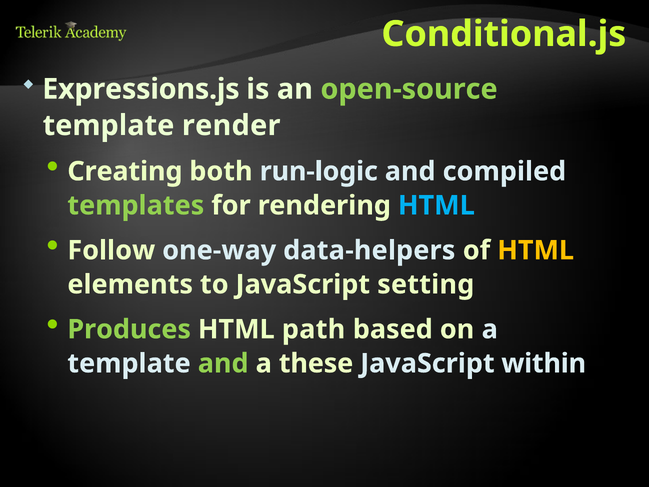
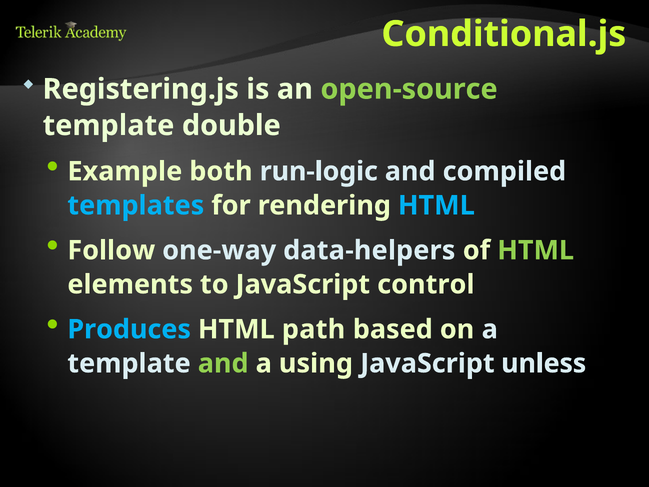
Expressions.js: Expressions.js -> Registering.js
render: render -> double
Creating: Creating -> Example
templates colour: light green -> light blue
HTML at (536, 250) colour: yellow -> light green
setting: setting -> control
Produces colour: light green -> light blue
these: these -> using
within: within -> unless
